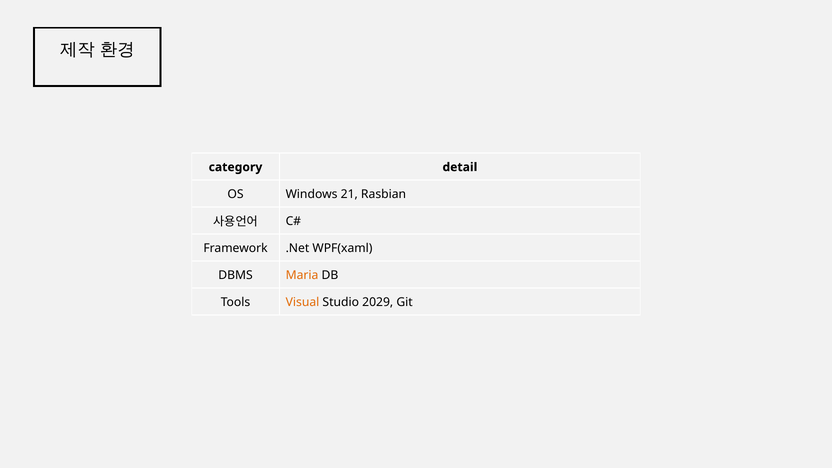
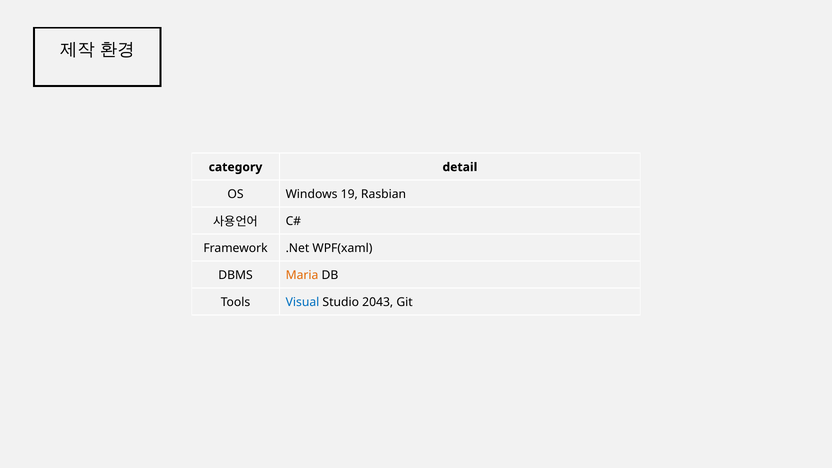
21: 21 -> 19
Visual colour: orange -> blue
2029: 2029 -> 2043
